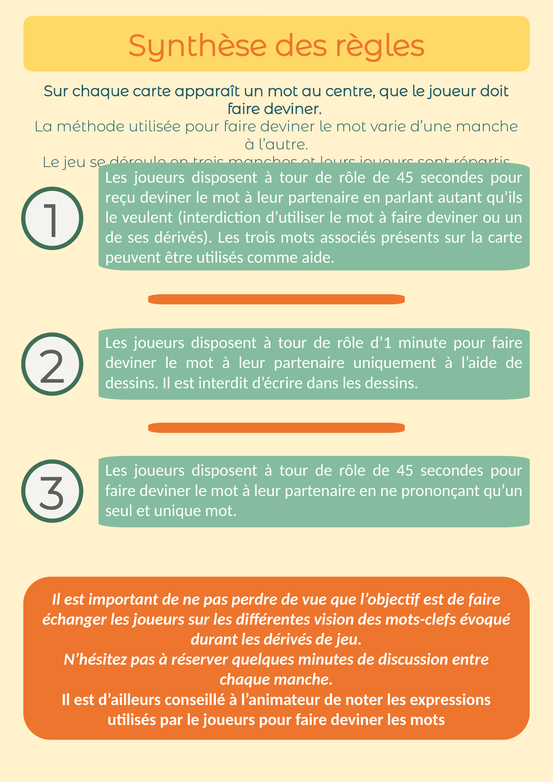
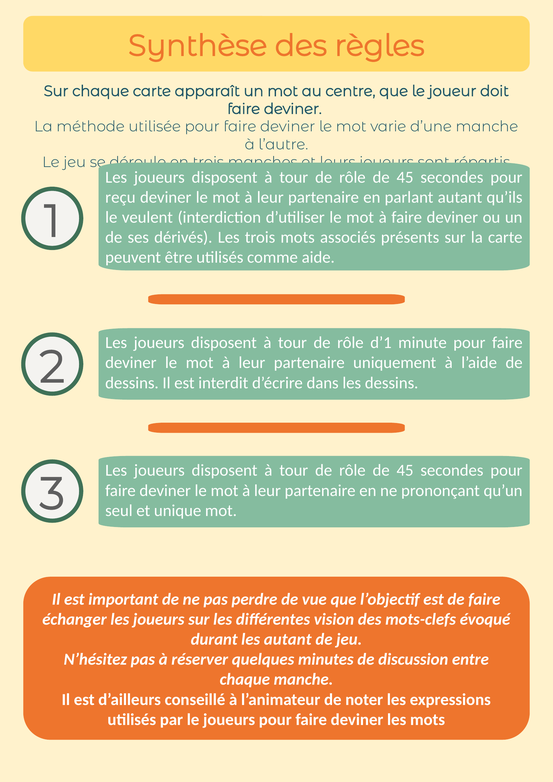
les dérivés: dérivés -> autant
